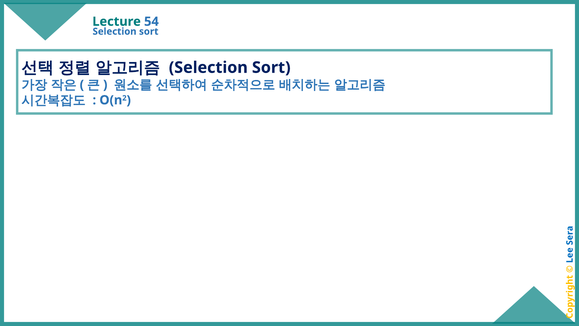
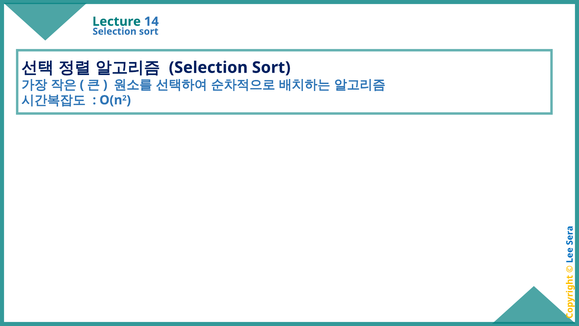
54: 54 -> 14
